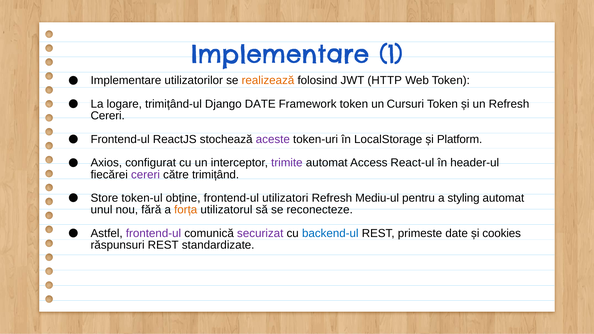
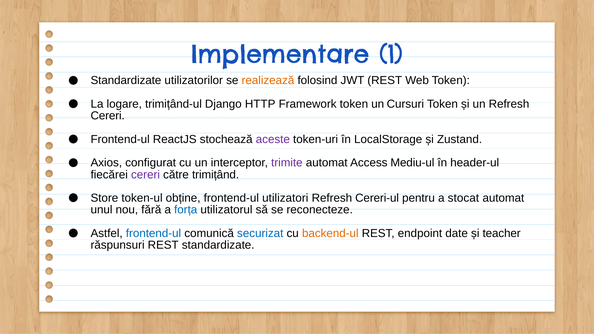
Implementare at (126, 80): Implementare -> Standardizate
JWT HTTP: HTTP -> REST
Django DATE: DATE -> HTTP
Platform: Platform -> Zustand
React-ul: React-ul -> Mediu-ul
Mediu-ul: Mediu-ul -> Cereri-ul
styling: styling -> stocat
forța colour: orange -> blue
frontend-ul at (153, 233) colour: purple -> blue
securizat colour: purple -> blue
backend-ul colour: blue -> orange
primeste: primeste -> endpoint
cookies: cookies -> teacher
